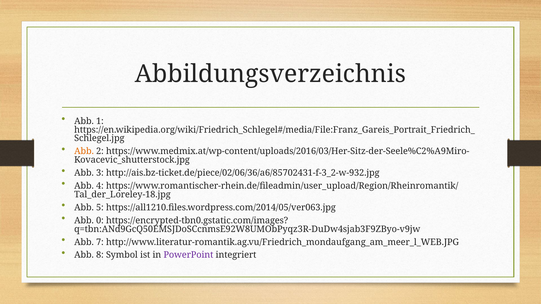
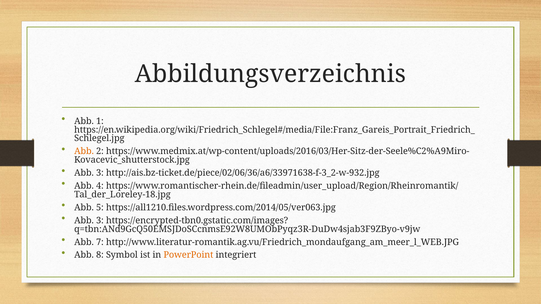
http://ais.bz-ticket.de/piece/02/06/36/a6/85702431-f-3_2-w-932.jpg: http://ais.bz-ticket.de/piece/02/06/36/a6/85702431-f-3_2-w-932.jpg -> http://ais.bz-ticket.de/piece/02/06/36/a6/33971638-f-3_2-w-932.jpg
0 at (100, 221): 0 -> 3
PowerPoint colour: purple -> orange
